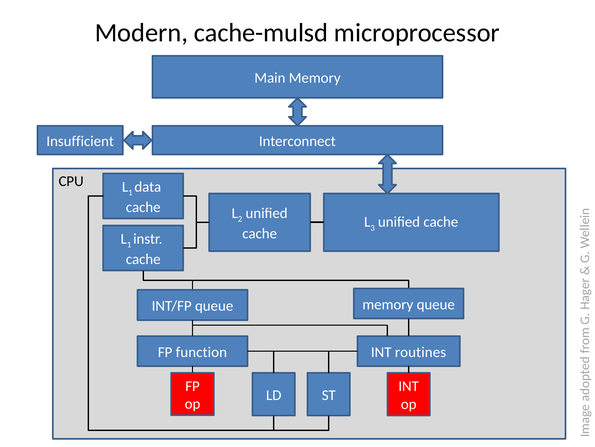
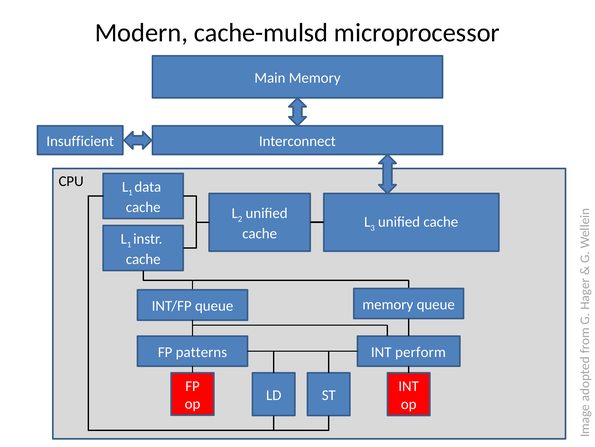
function: function -> patterns
routines: routines -> perform
